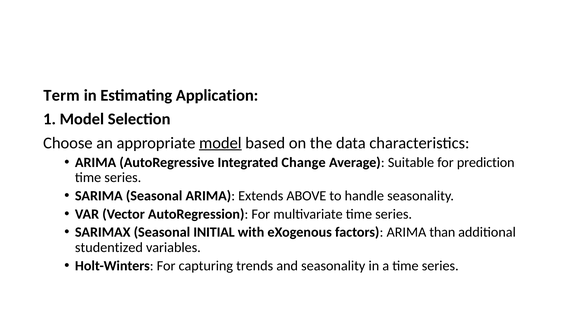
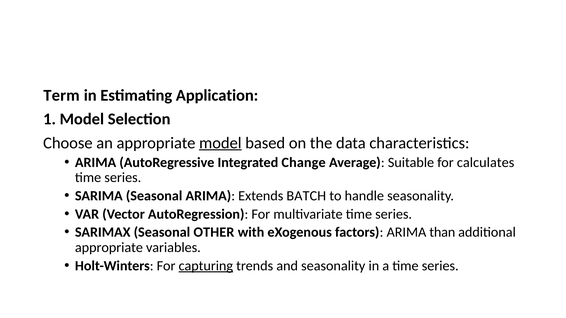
prediction: prediction -> calculates
ABOVE: ABOVE -> BATCH
INITIAL: INITIAL -> OTHER
studentized at (109, 248): studentized -> appropriate
capturing underline: none -> present
